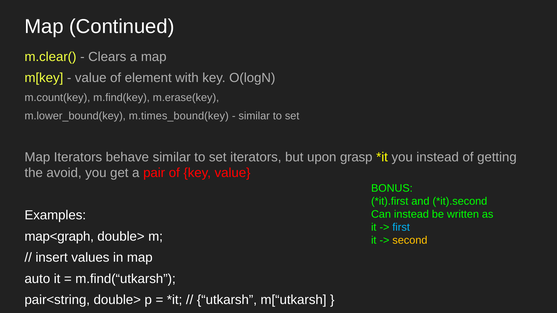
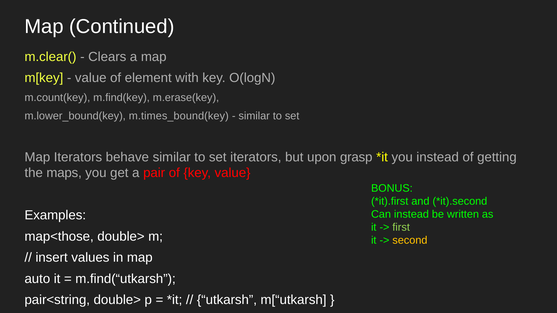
avoid: avoid -> maps
first colour: light blue -> light green
map<graph: map<graph -> map<those
